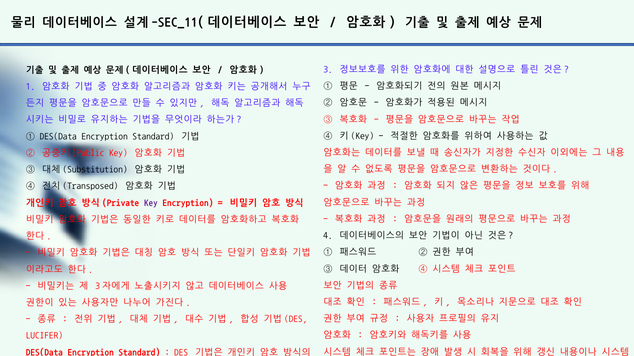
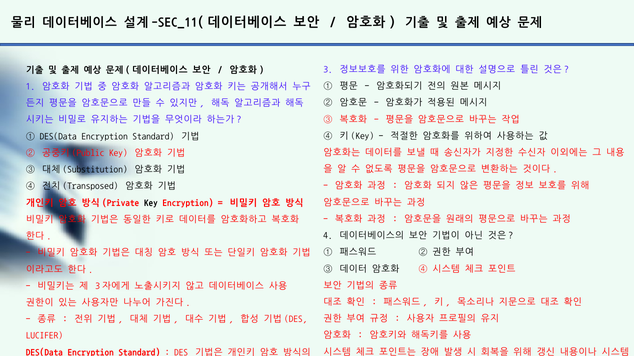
Key at (151, 203) colour: purple -> black
